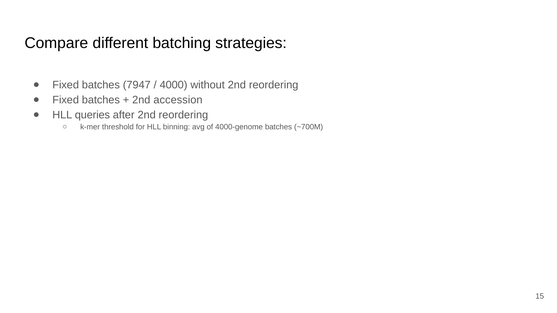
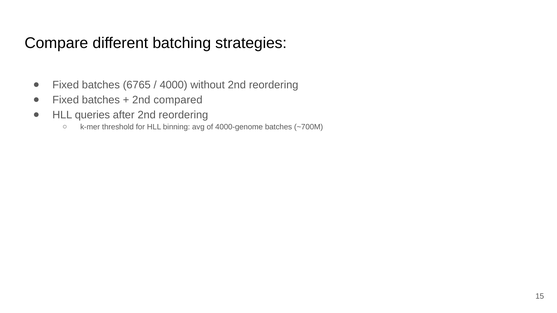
7947: 7947 -> 6765
accession: accession -> compared
